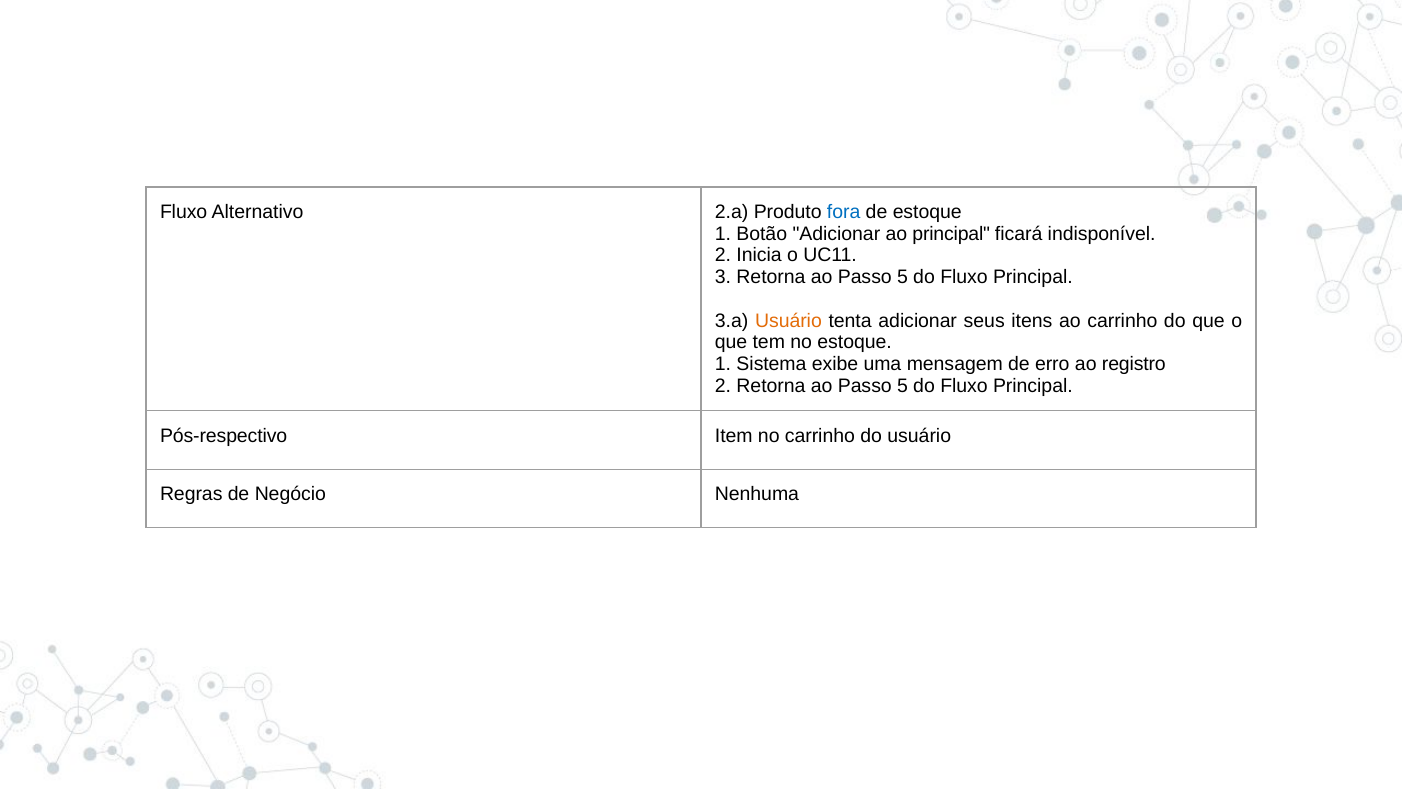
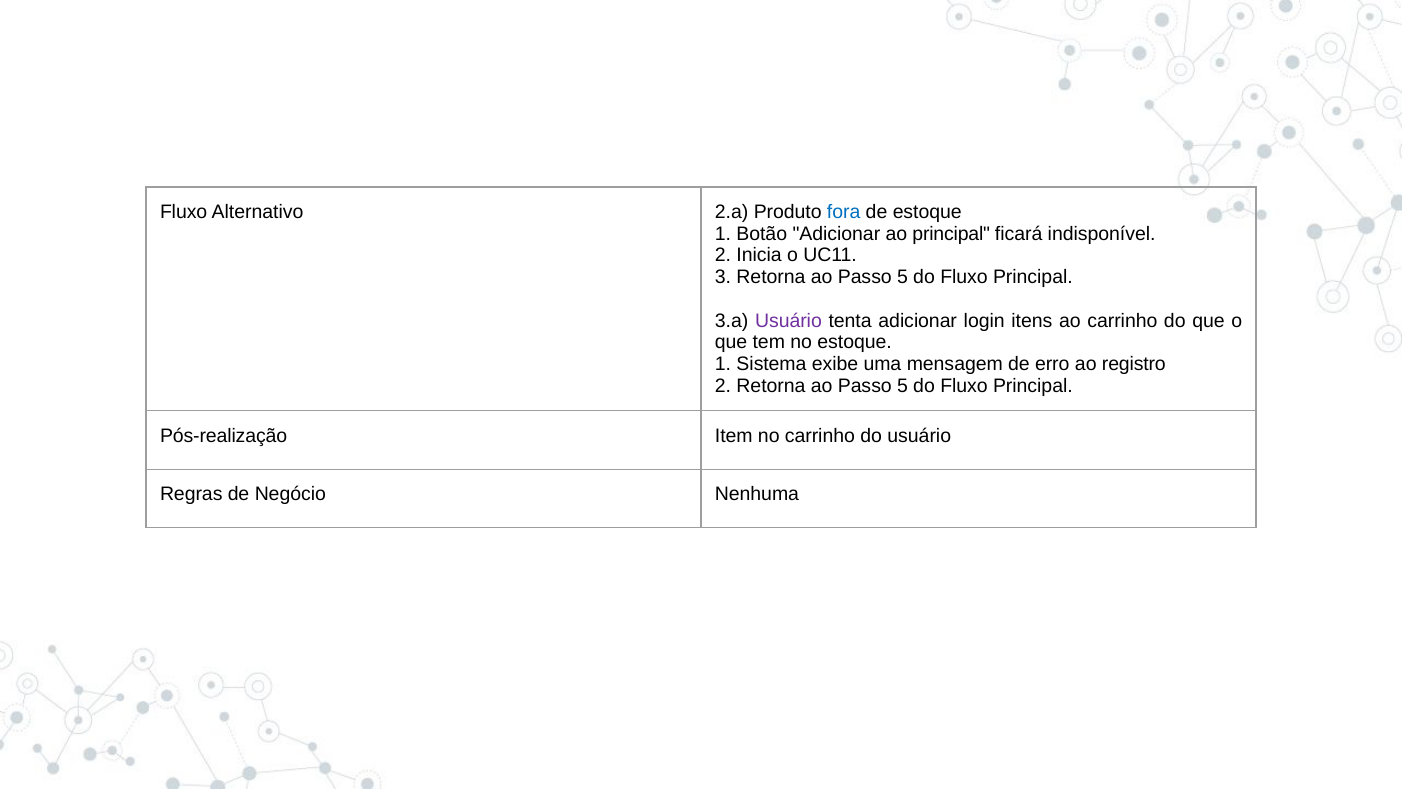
Usuário at (788, 321) colour: orange -> purple
seus: seus -> login
Pós-respectivo: Pós-respectivo -> Pós-realização
